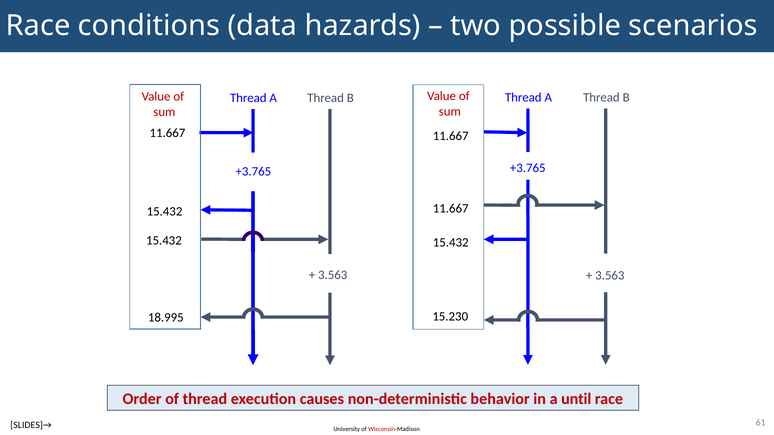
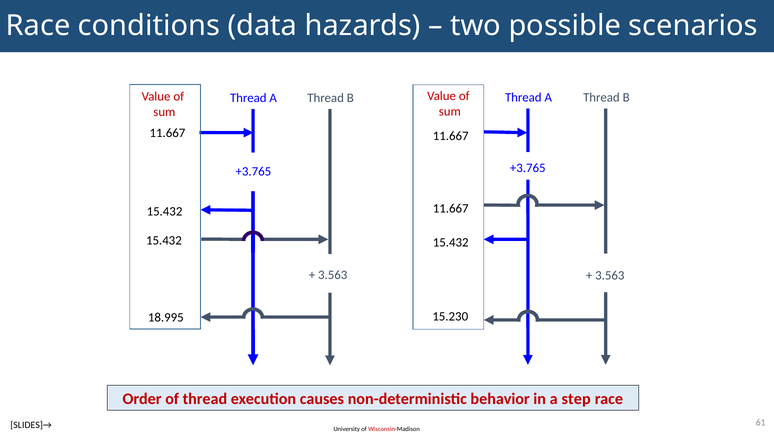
until: until -> step
